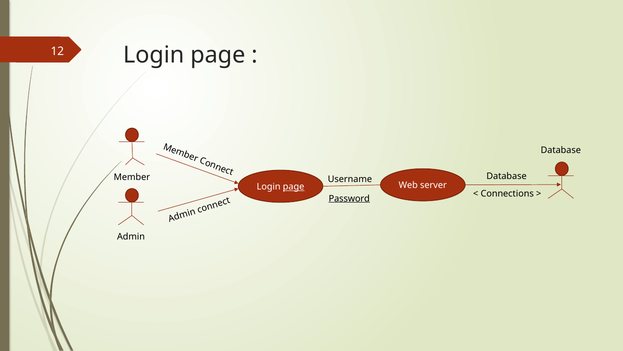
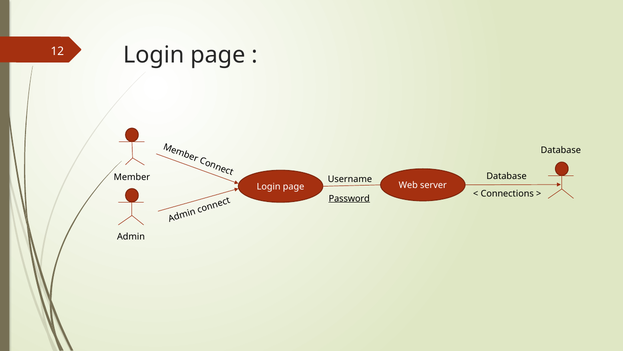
page at (294, 187) underline: present -> none
